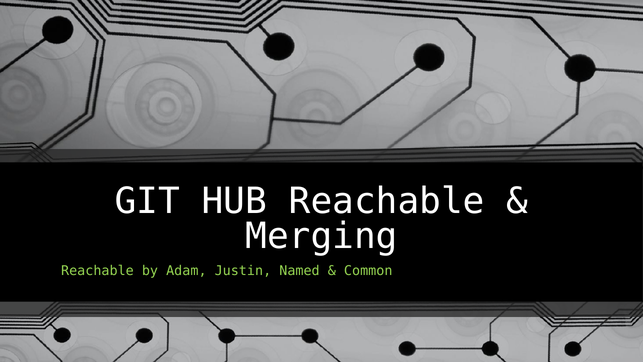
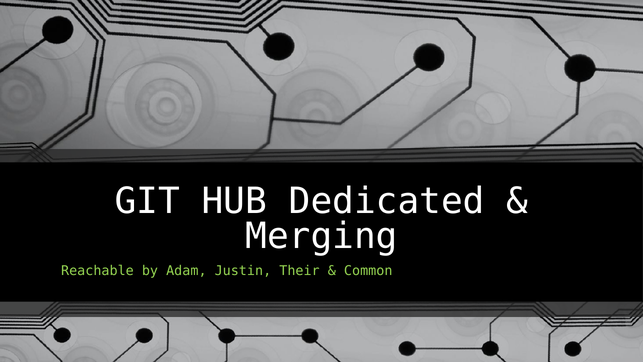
HUB Reachable: Reachable -> Dedicated
Named: Named -> Their
